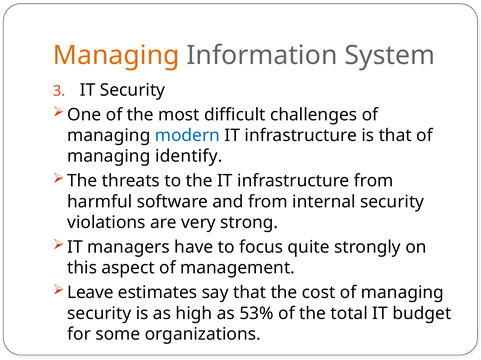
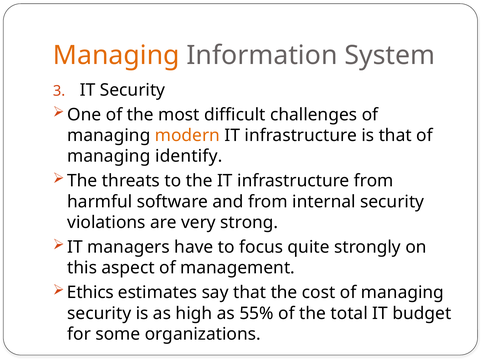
modern colour: blue -> orange
Leave: Leave -> Ethics
53%: 53% -> 55%
